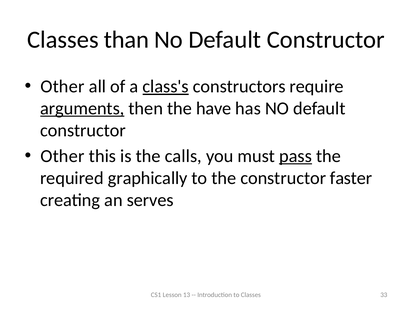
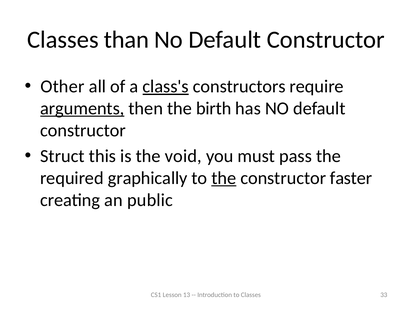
have: have -> birth
Other at (62, 156): Other -> Struct
calls: calls -> void
pass underline: present -> none
the at (224, 178) underline: none -> present
serves: serves -> public
